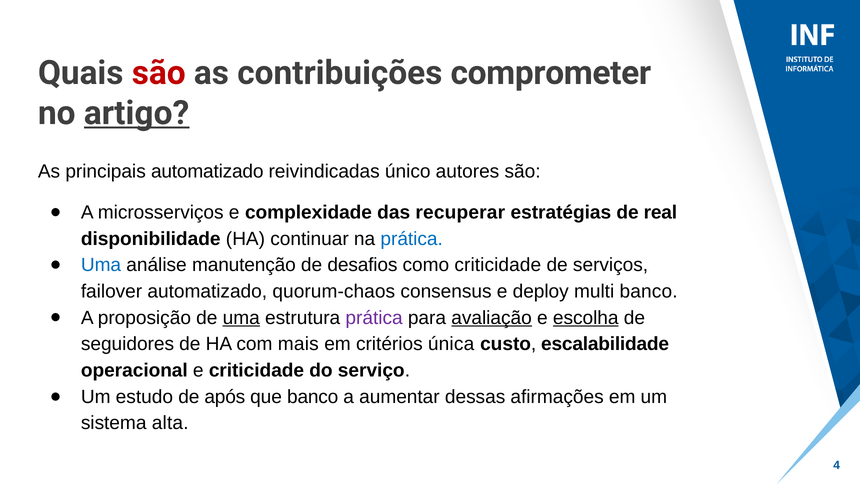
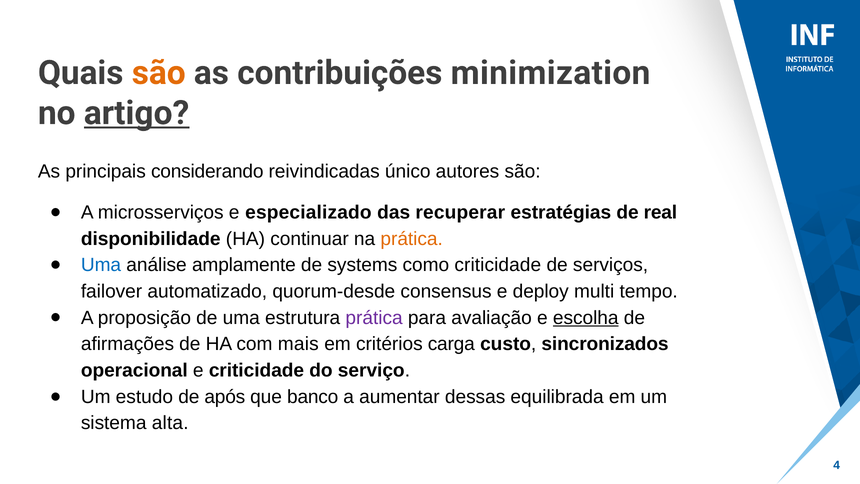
são at (159, 73) colour: red -> orange
comprometer: comprometer -> minimization
principais automatizado: automatizado -> considerando
complexidade: complexidade -> especializado
prática at (412, 239) colour: blue -> orange
manutenção: manutenção -> amplamente
desafios: desafios -> systems
quorum-chaos: quorum-chaos -> quorum-desde
multi banco: banco -> tempo
uma at (241, 318) underline: present -> none
avaliação underline: present -> none
seguidores: seguidores -> afirmações
única: única -> carga
escalabilidade: escalabilidade -> sincronizados
afirmações: afirmações -> equilibrada
